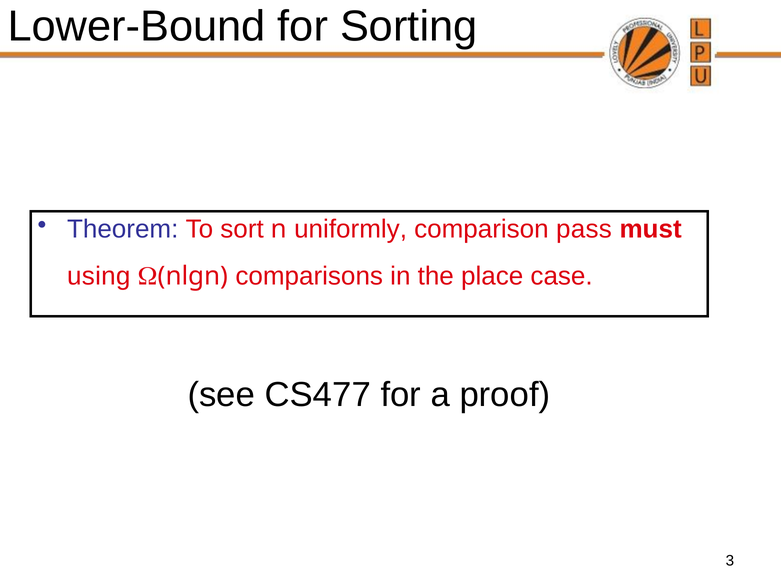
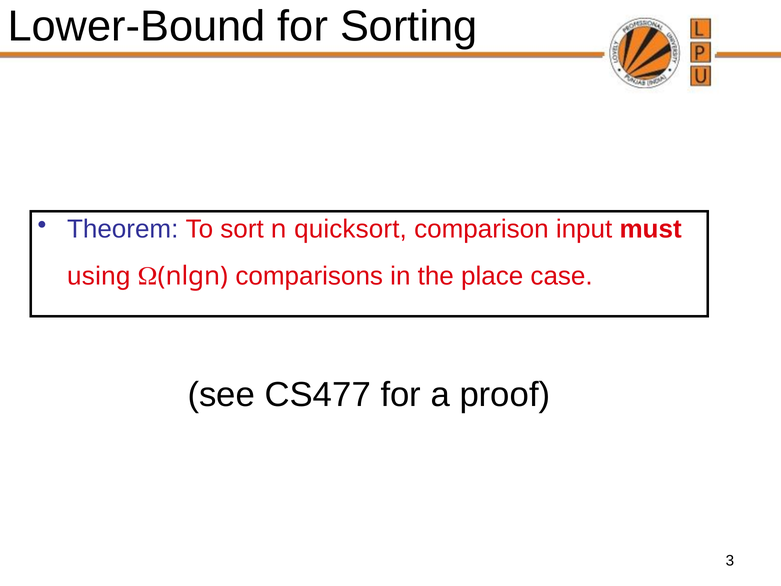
uniformly: uniformly -> quicksort
pass: pass -> input
